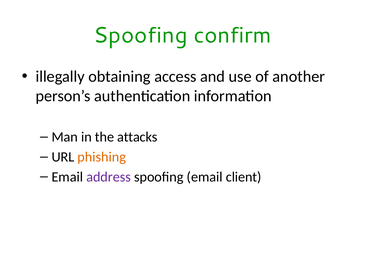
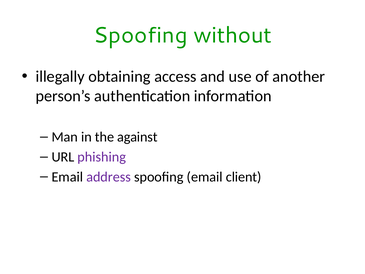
confirm: confirm -> without
attacks: attacks -> against
phishing colour: orange -> purple
